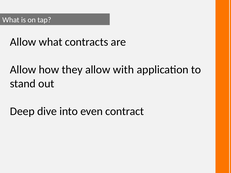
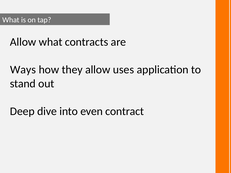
Allow at (23, 70): Allow -> Ways
with: with -> uses
